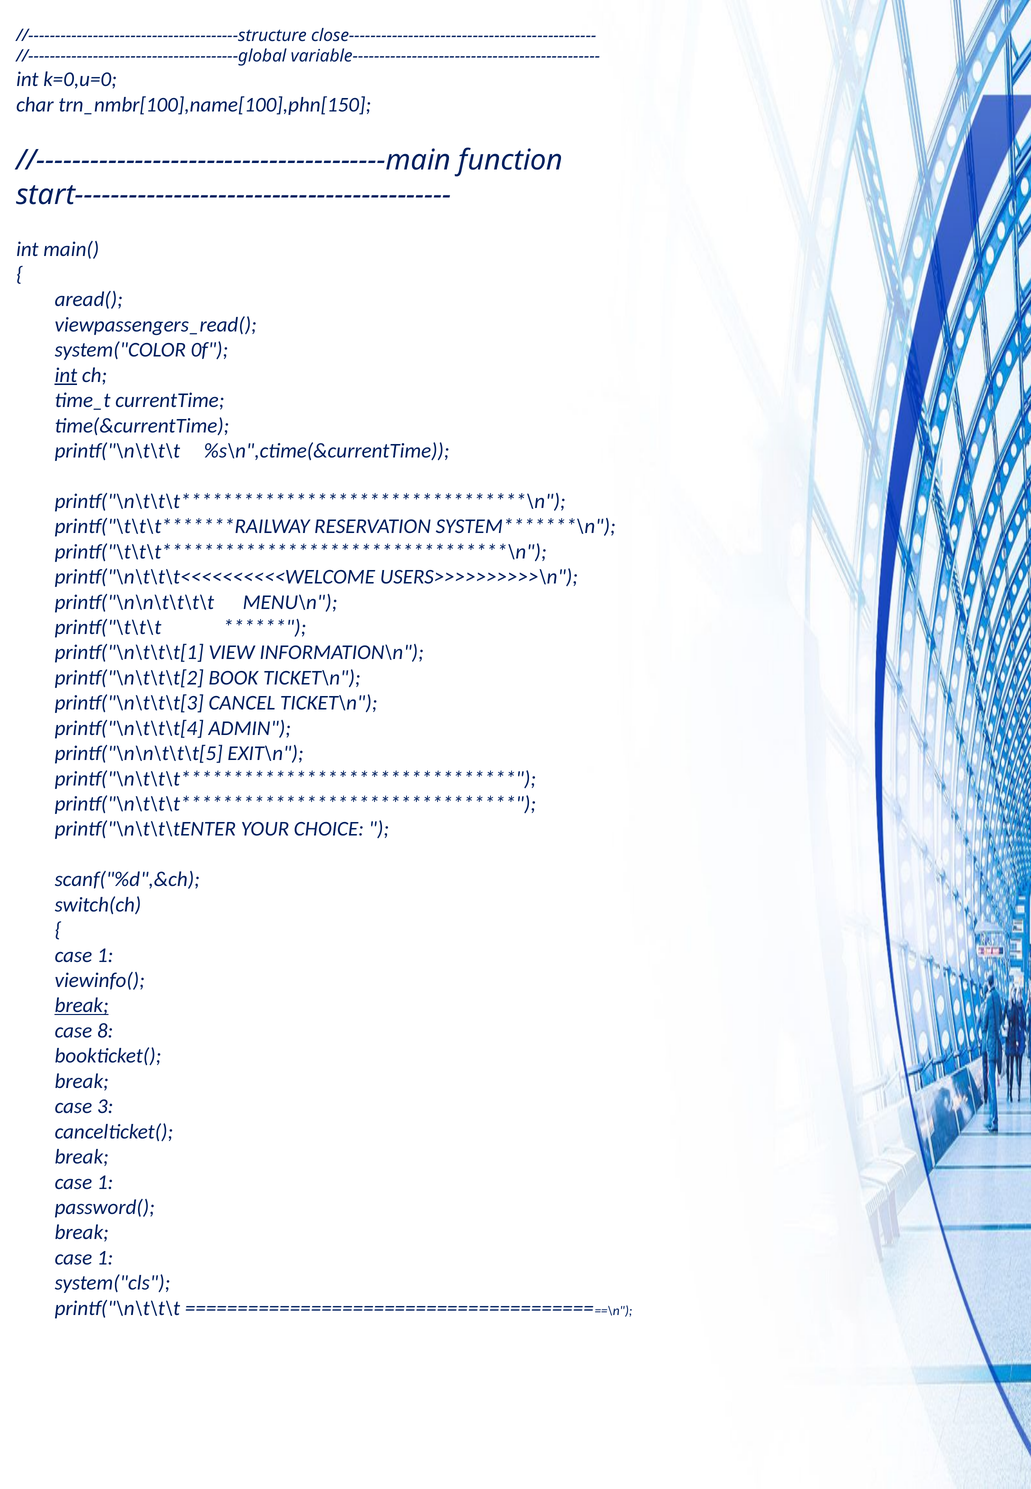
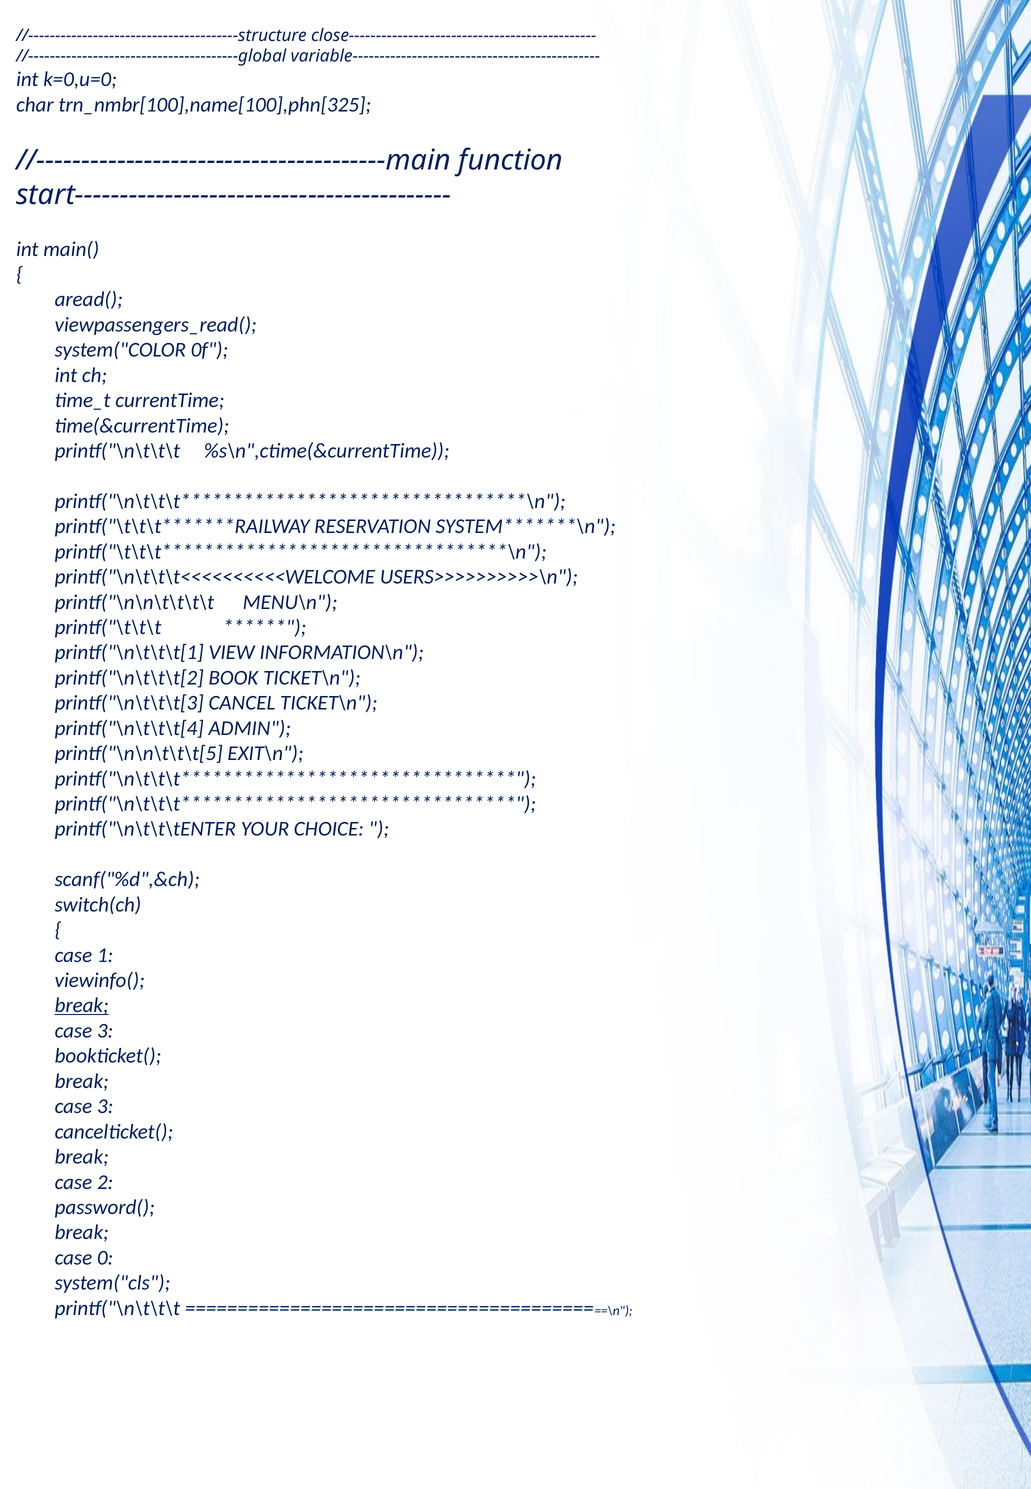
trn_nmbr[100],name[100],phn[150: trn_nmbr[100],name[100],phn[150 -> trn_nmbr[100],name[100],phn[325
int at (66, 375) underline: present -> none
8 at (105, 1031): 8 -> 3
1 at (105, 1182): 1 -> 2
1 at (105, 1258): 1 -> 0
